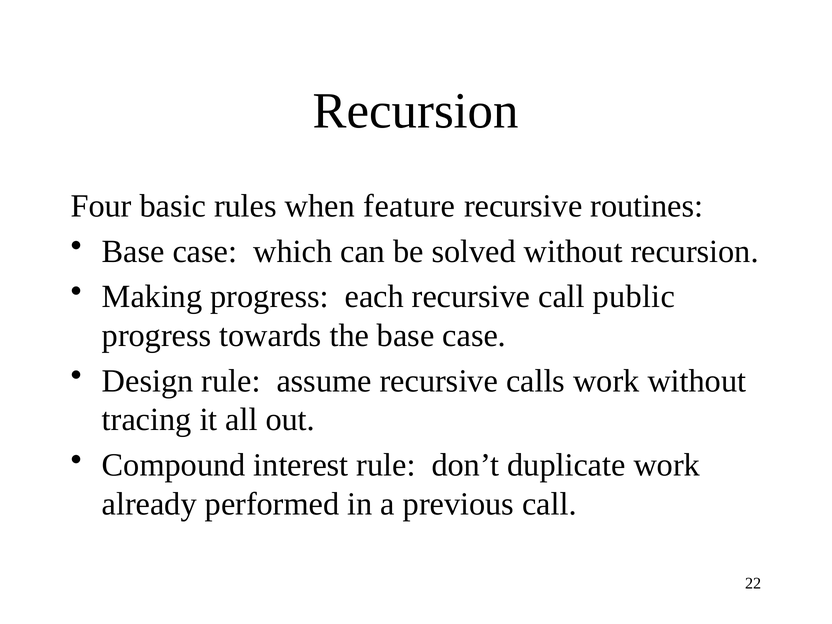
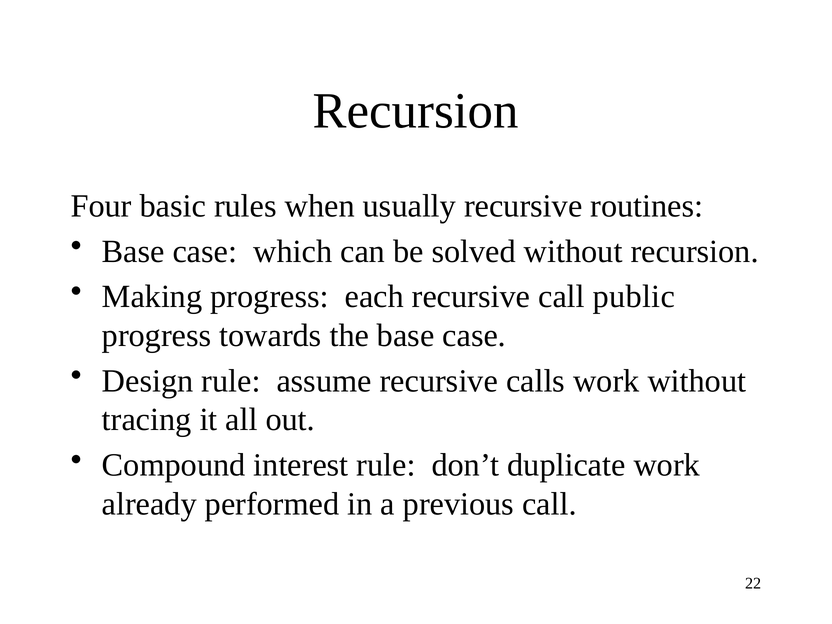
feature: feature -> usually
